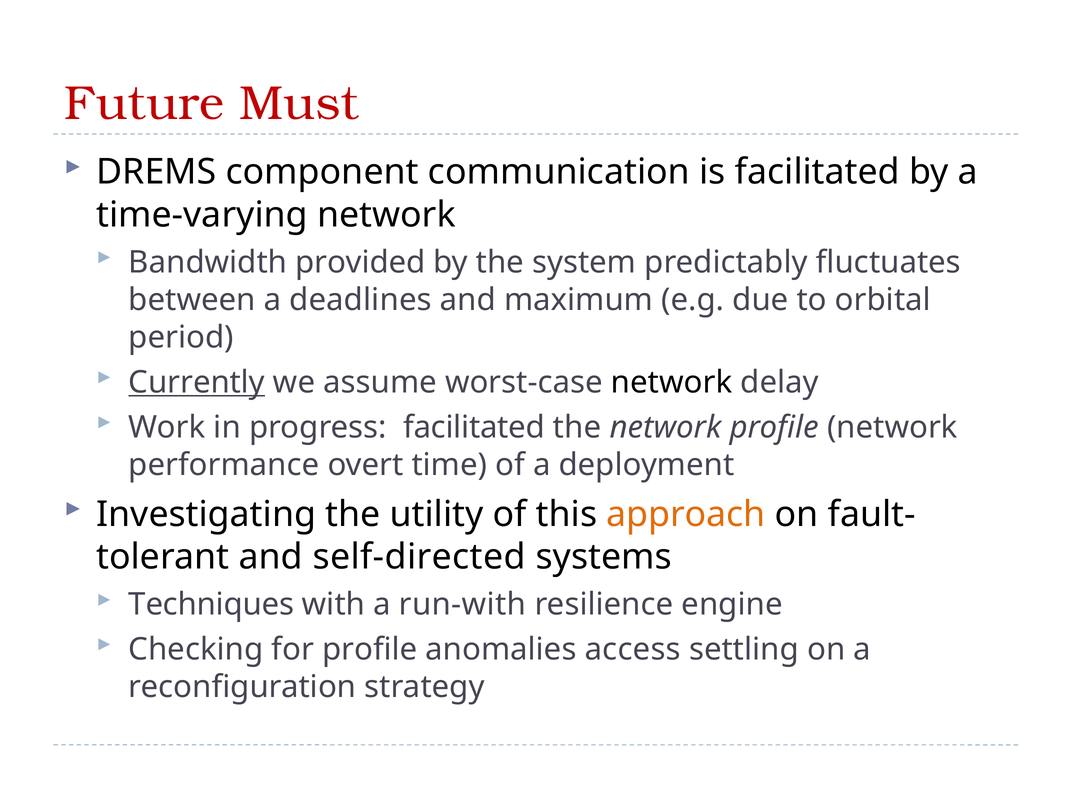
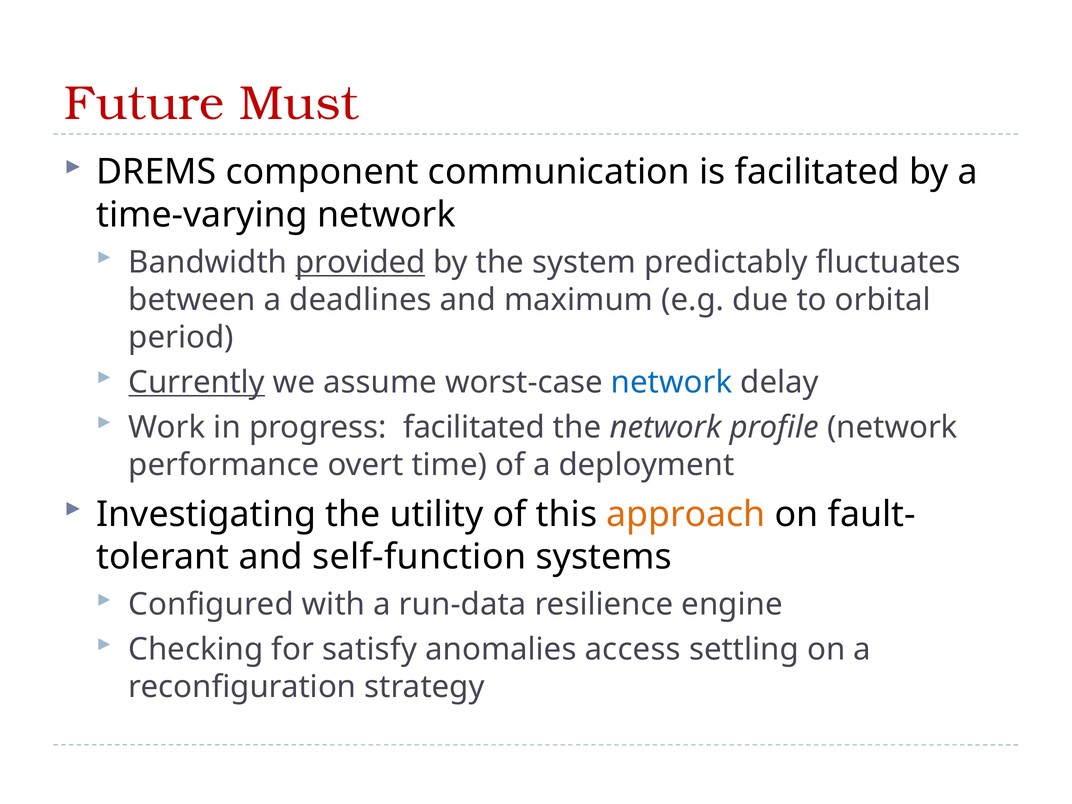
provided underline: none -> present
network at (672, 382) colour: black -> blue
self-directed: self-directed -> self-function
Techniques: Techniques -> Configured
run-with: run-with -> run-data
for profile: profile -> satisfy
